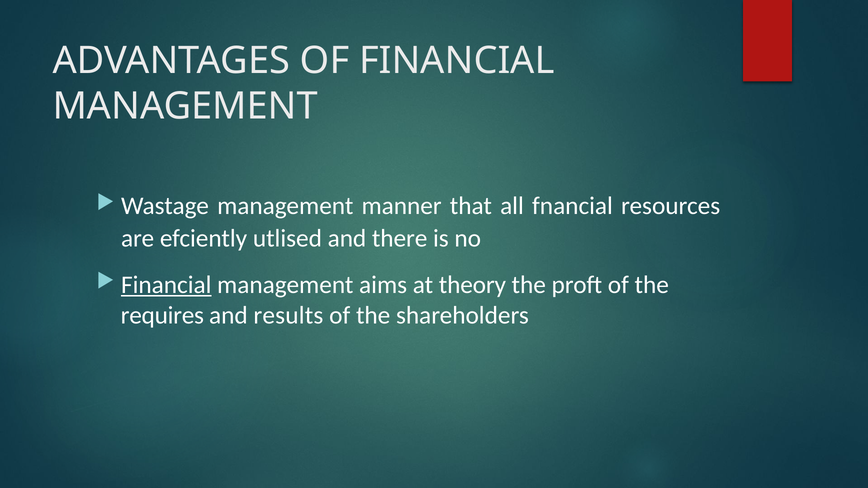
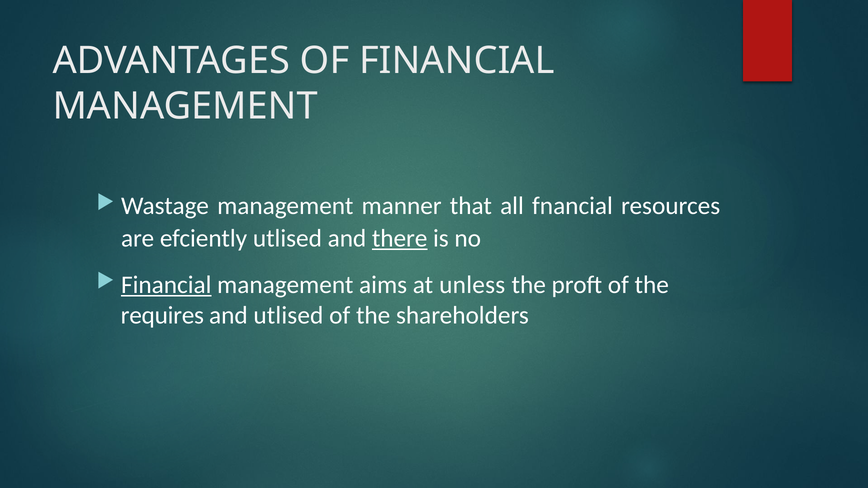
there underline: none -> present
theory: theory -> unless
and results: results -> utlised
